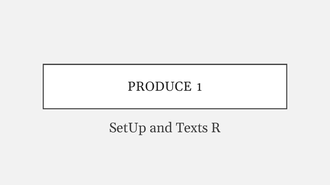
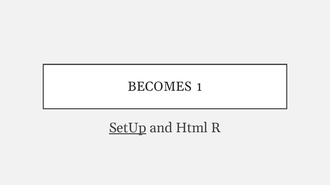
PRODUCE: PRODUCE -> BECOMES
SetUp underline: none -> present
Texts: Texts -> Html
